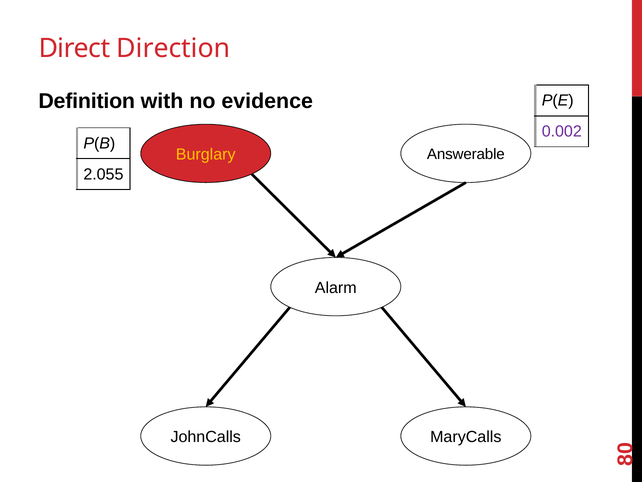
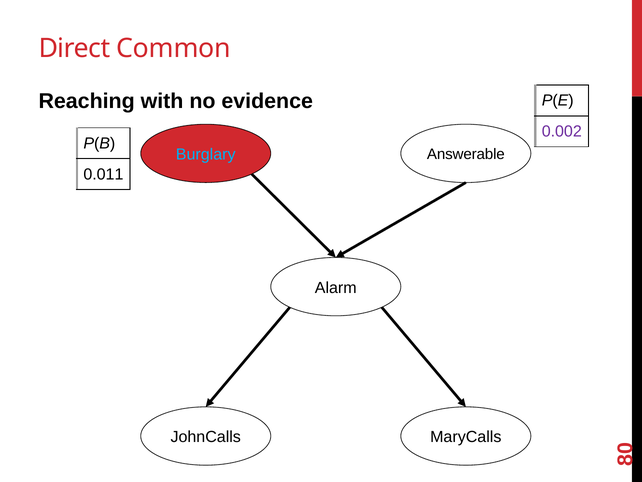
Direction: Direction -> Common
Definition: Definition -> Reaching
Burglary colour: yellow -> light blue
2.055: 2.055 -> 0.011
